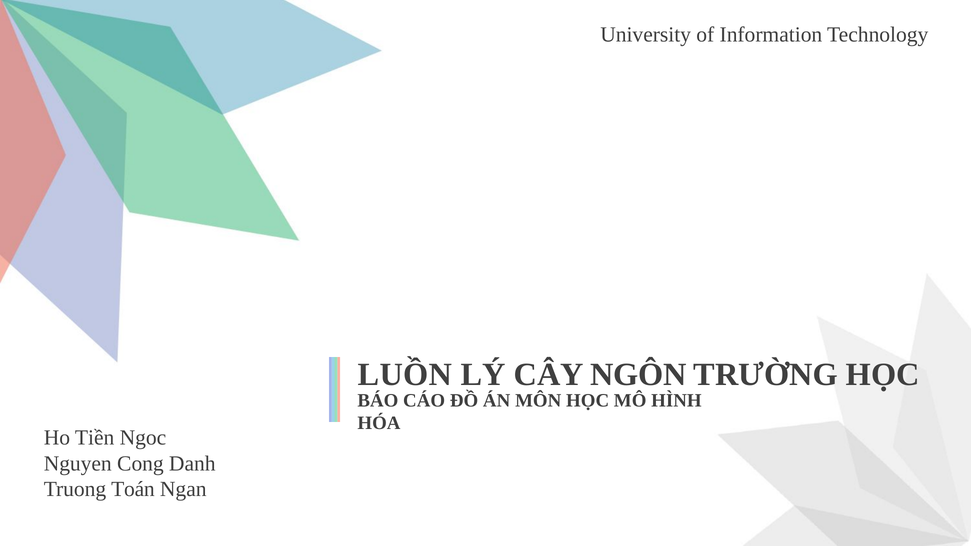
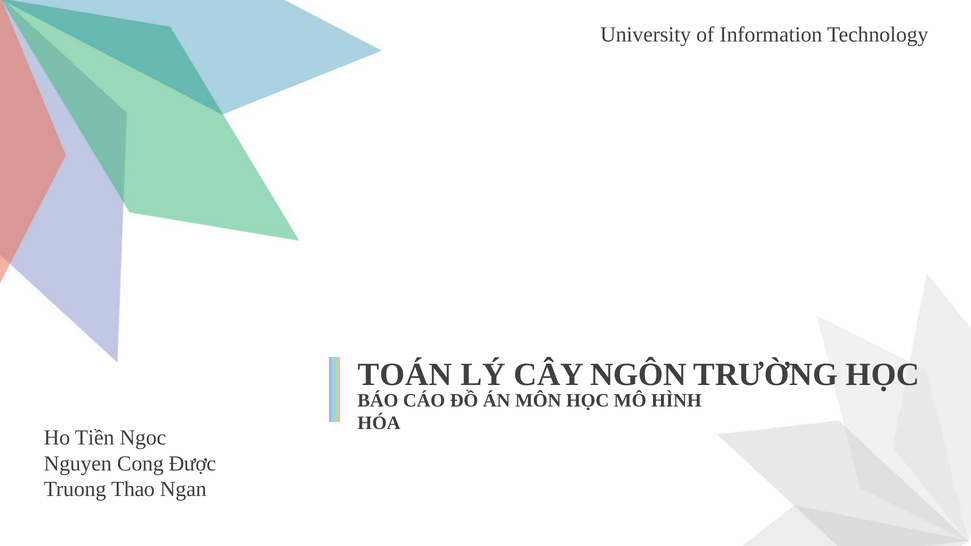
LUỒN: LUỒN -> TOÁN
Danh: Danh -> Được
Toán: Toán -> Thao
